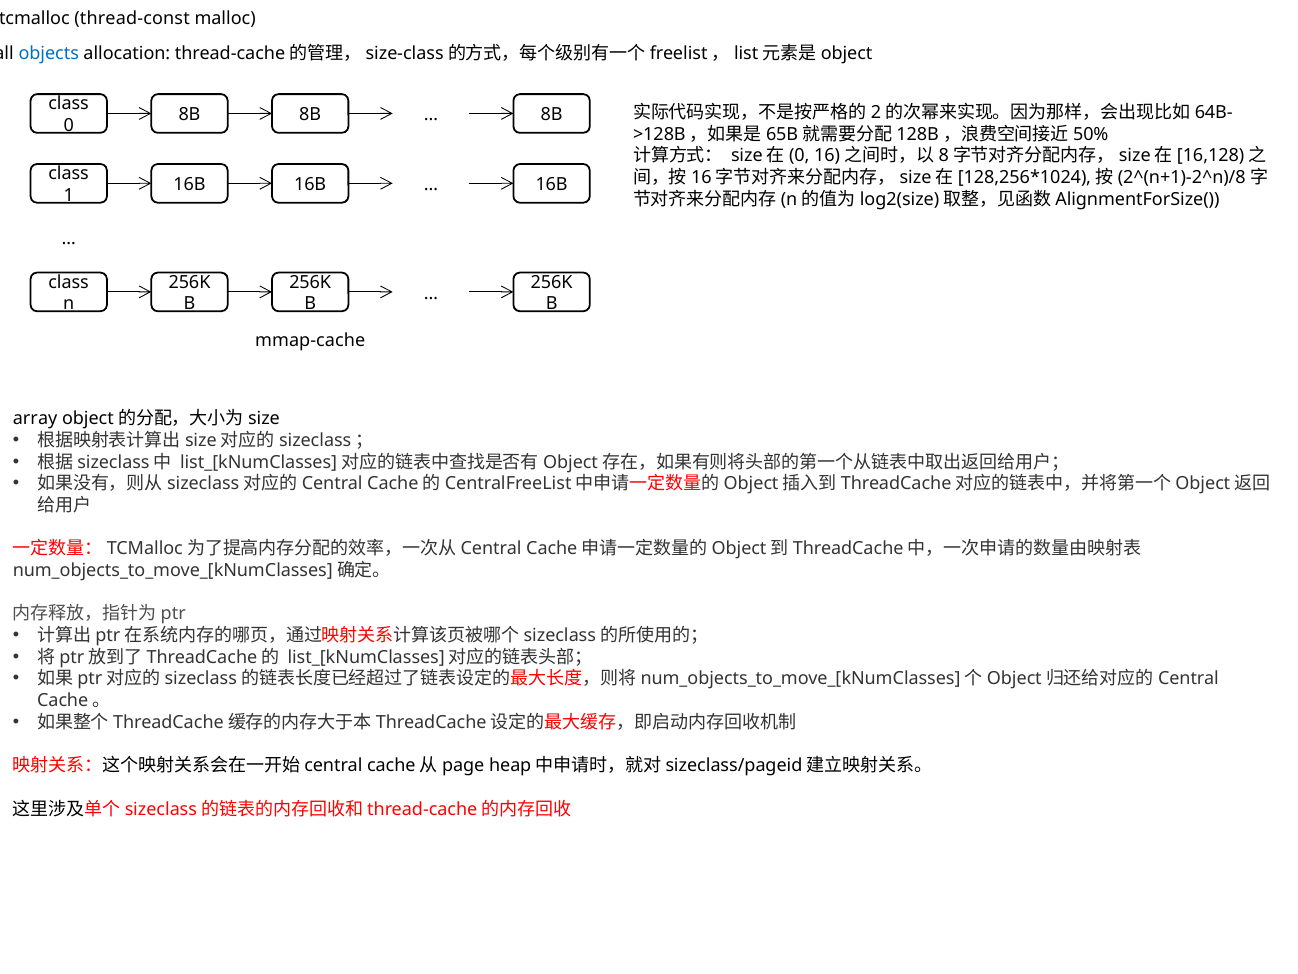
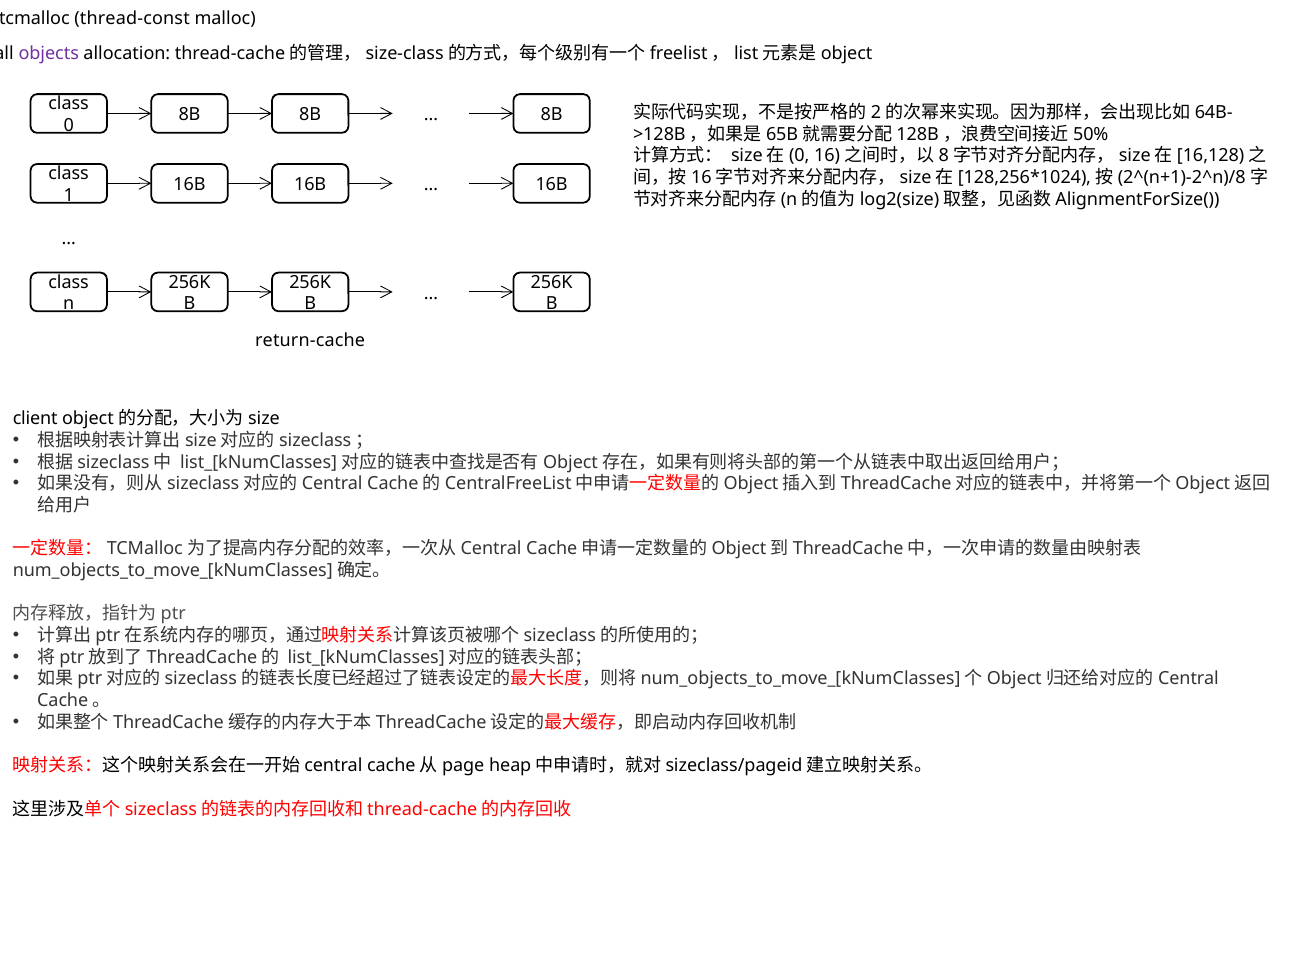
objects colour: blue -> purple
mmap-cache: mmap-cache -> return-cache
array: array -> client
